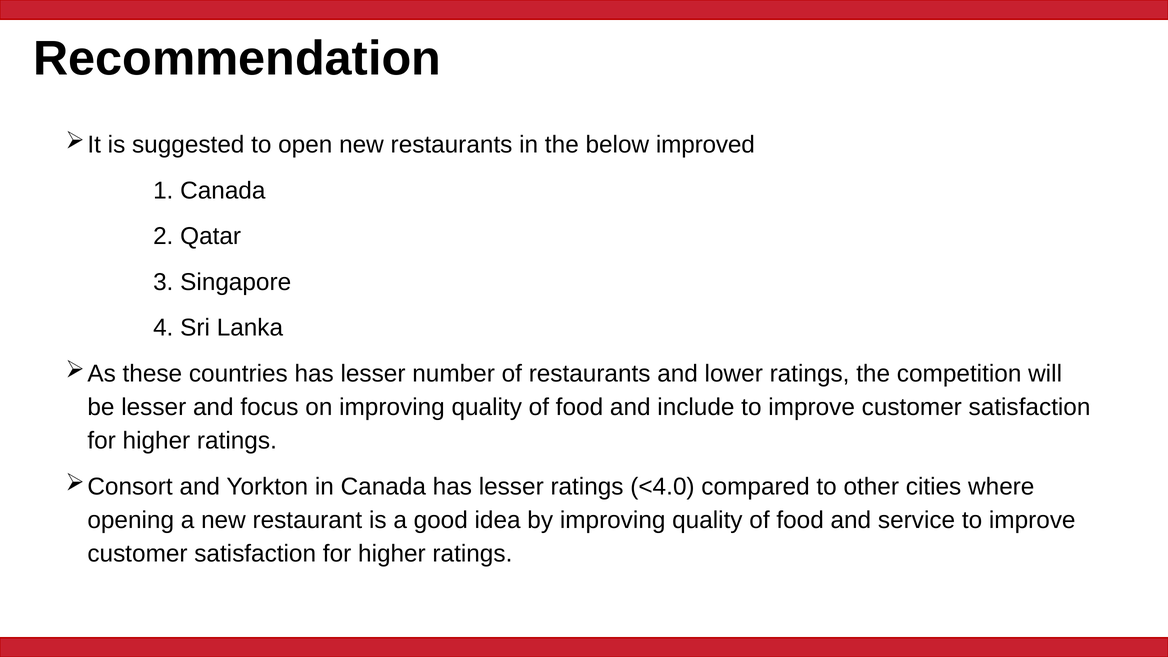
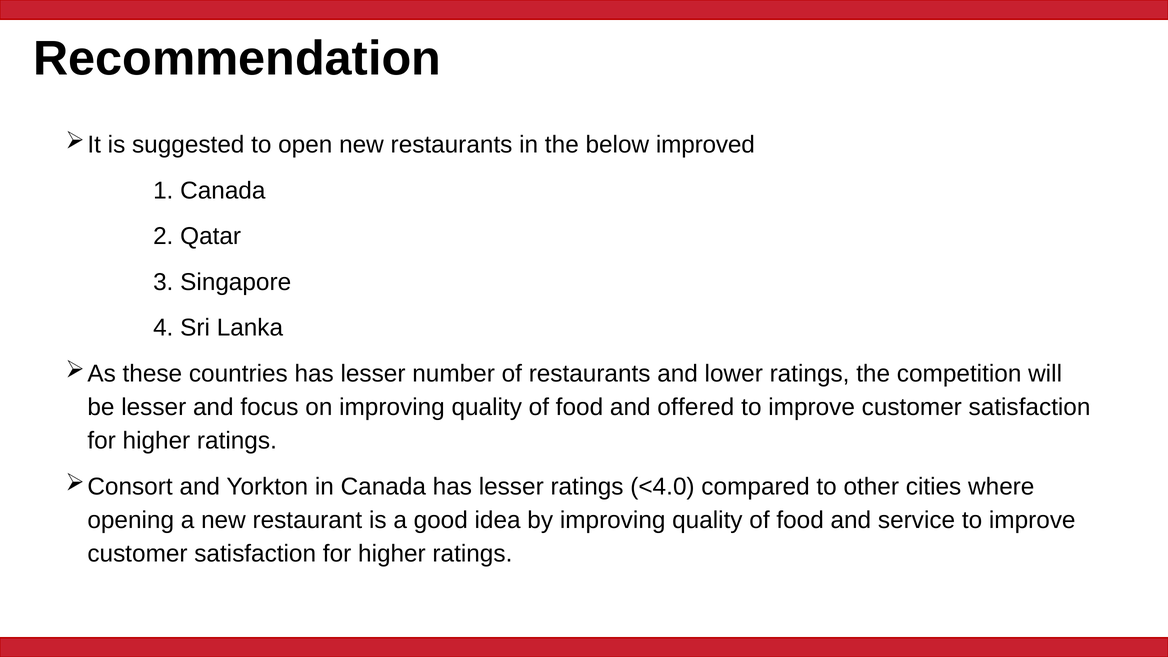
include: include -> offered
